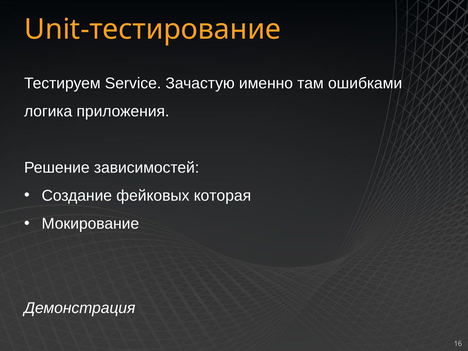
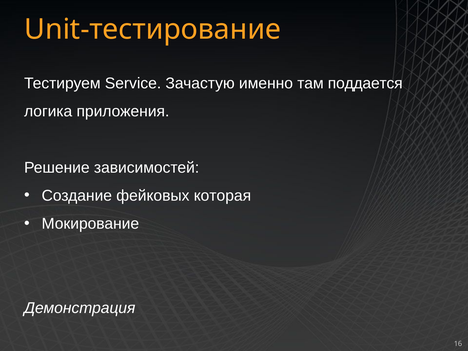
ошибками: ошибками -> поддается
